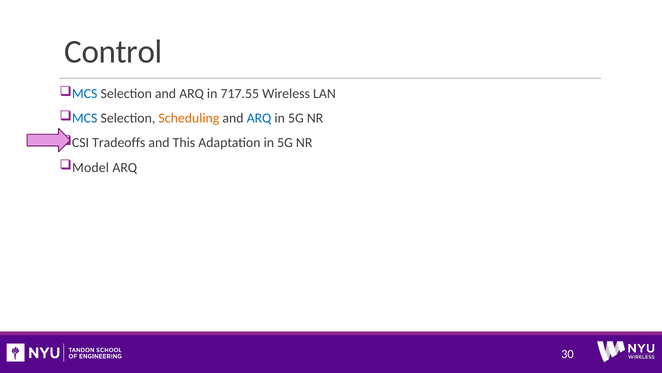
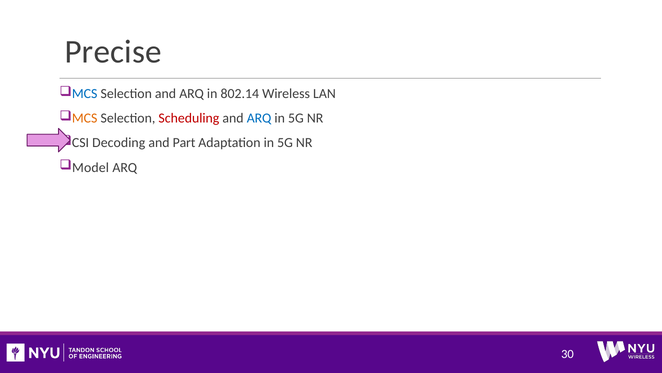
Control: Control -> Precise
717.55: 717.55 -> 802.14
MCS at (85, 118) colour: blue -> orange
Scheduling colour: orange -> red
Tradeoffs: Tradeoffs -> Decoding
This: This -> Part
